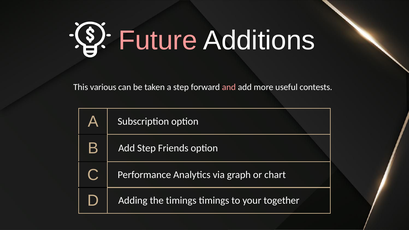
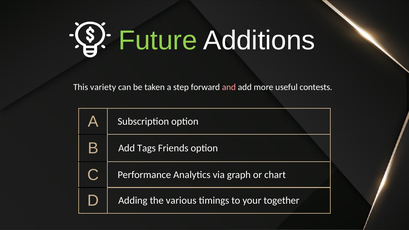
Future colour: pink -> light green
various: various -> variety
Add Step: Step -> Tags
the timings: timings -> various
